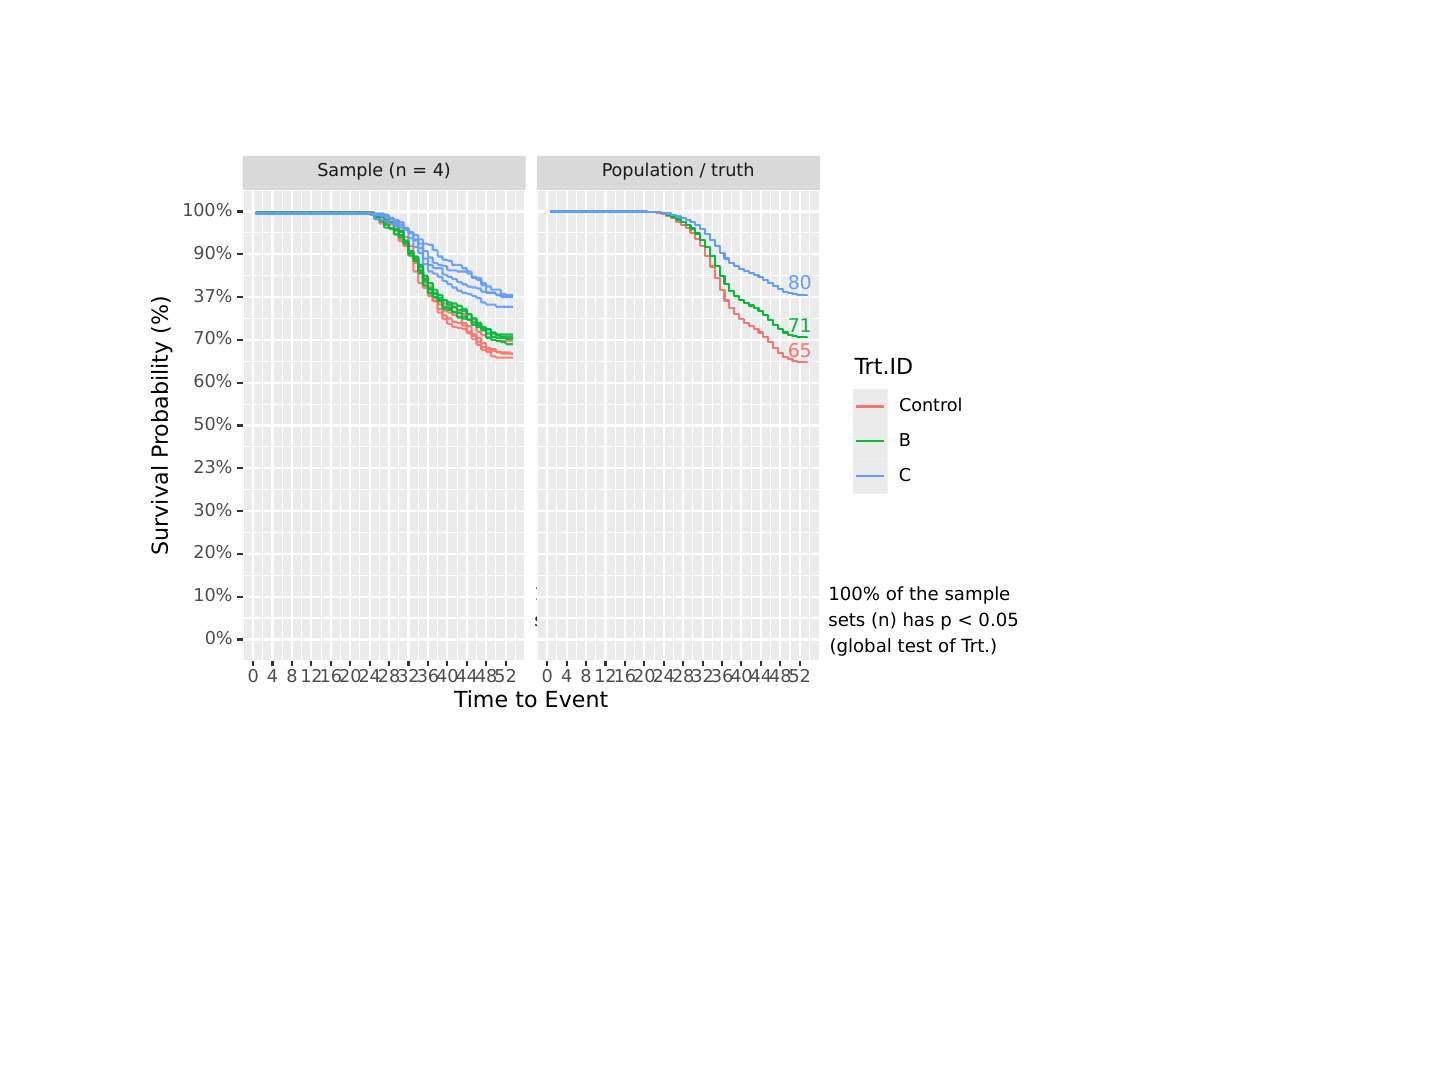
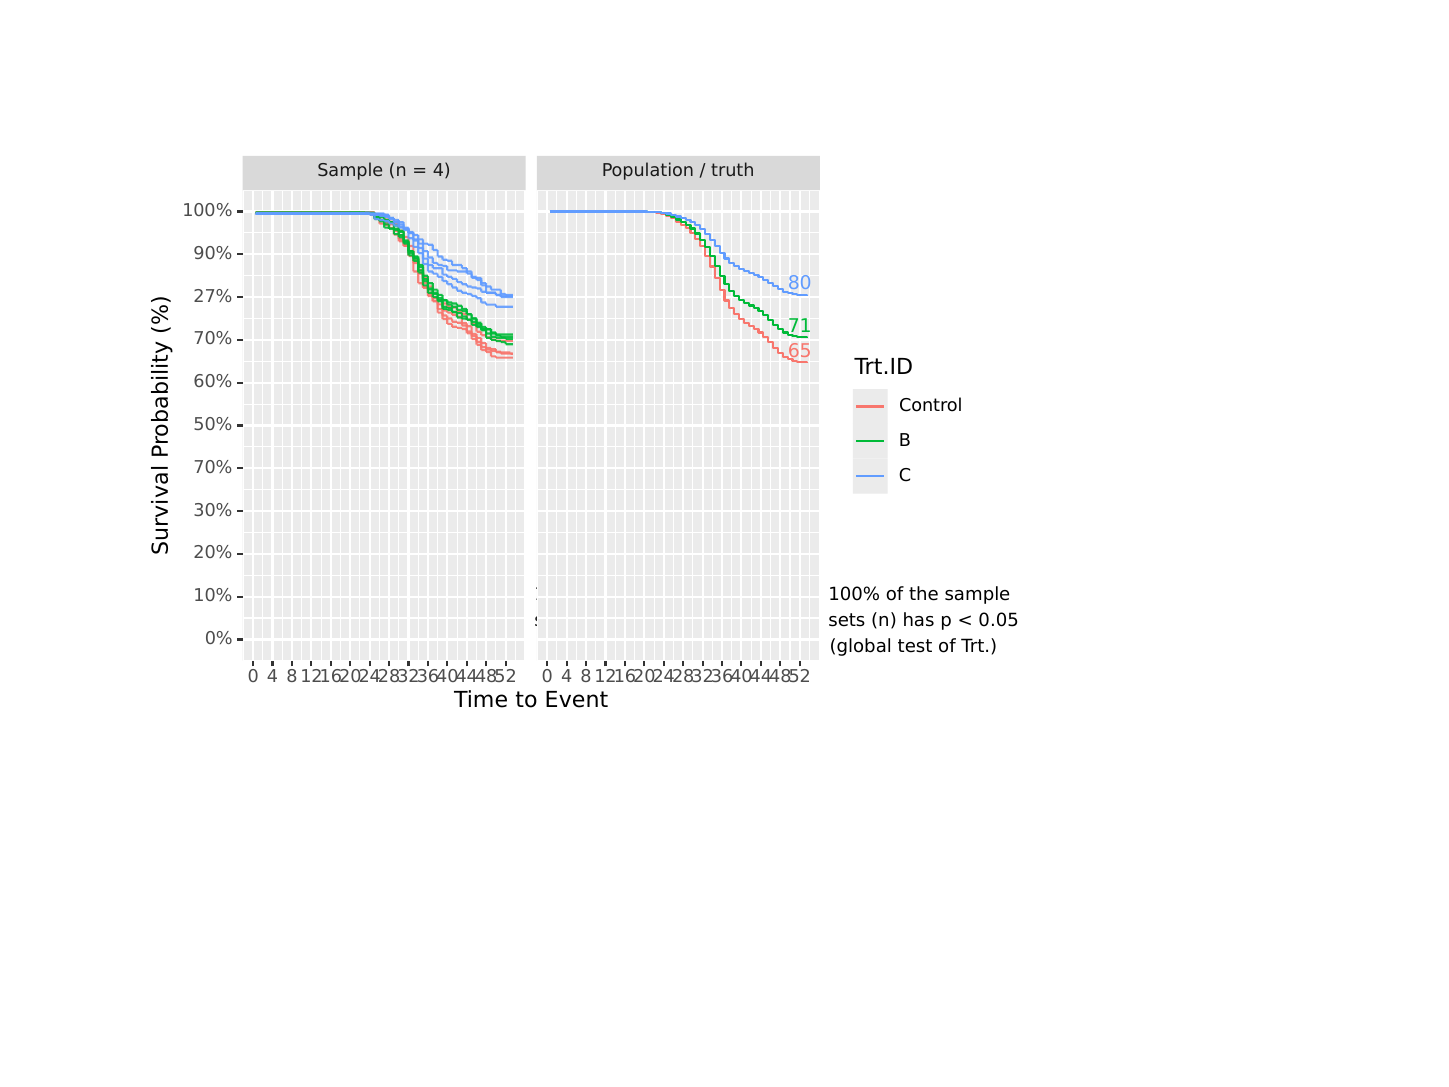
37%: 37% -> 27%
23% at (213, 467): 23% -> 70%
